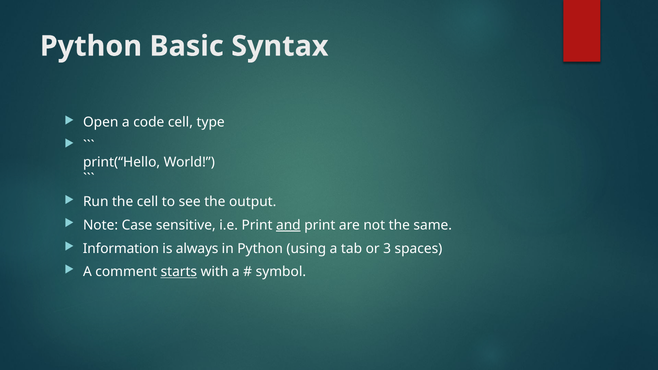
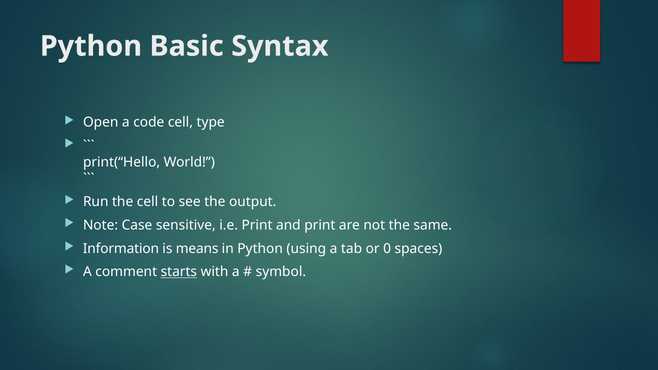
and underline: present -> none
always: always -> means
3: 3 -> 0
